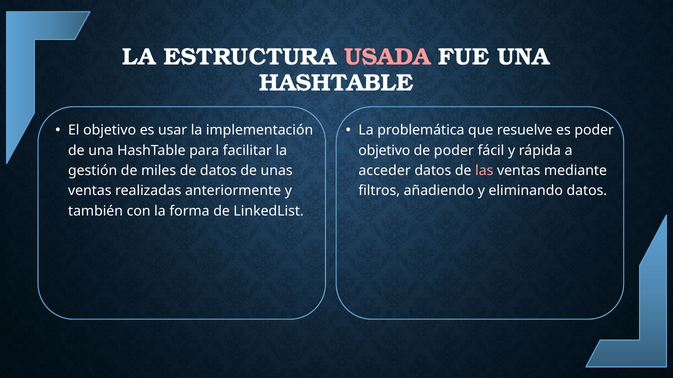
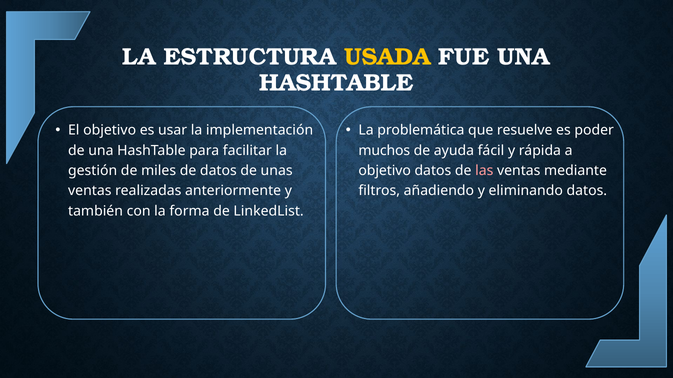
USADA colour: pink -> yellow
objetivo at (384, 151): objetivo -> muchos
de poder: poder -> ayuda
acceder at (385, 171): acceder -> objetivo
